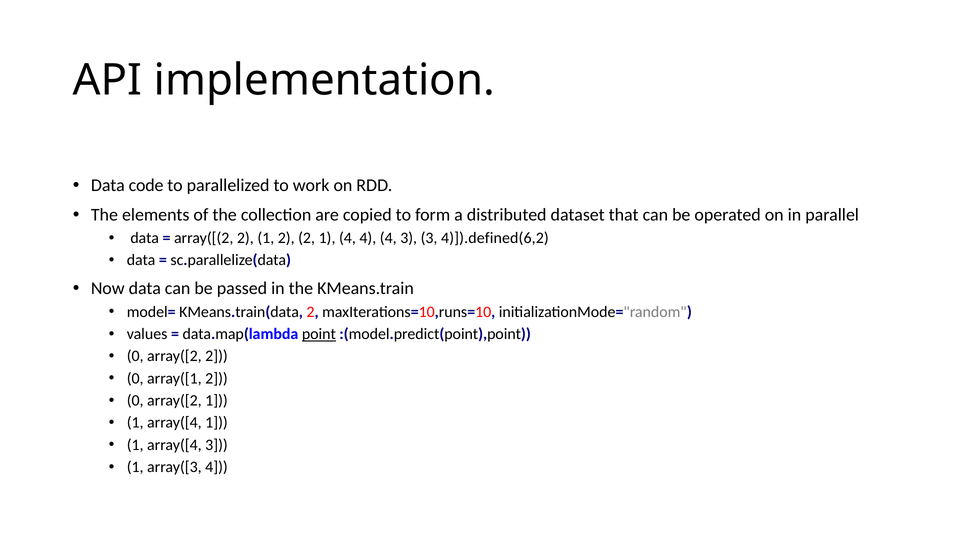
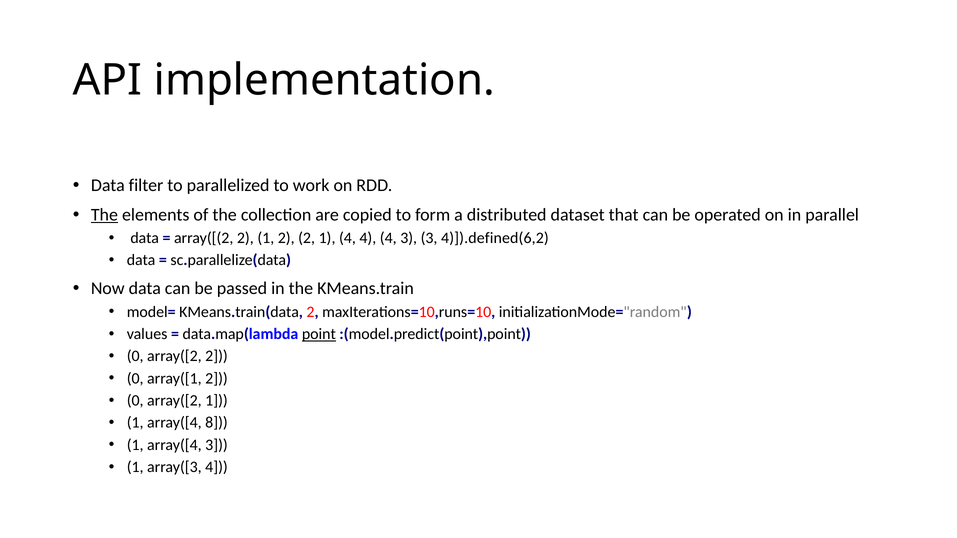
code: code -> filter
The at (104, 215) underline: none -> present
array([4 1: 1 -> 8
